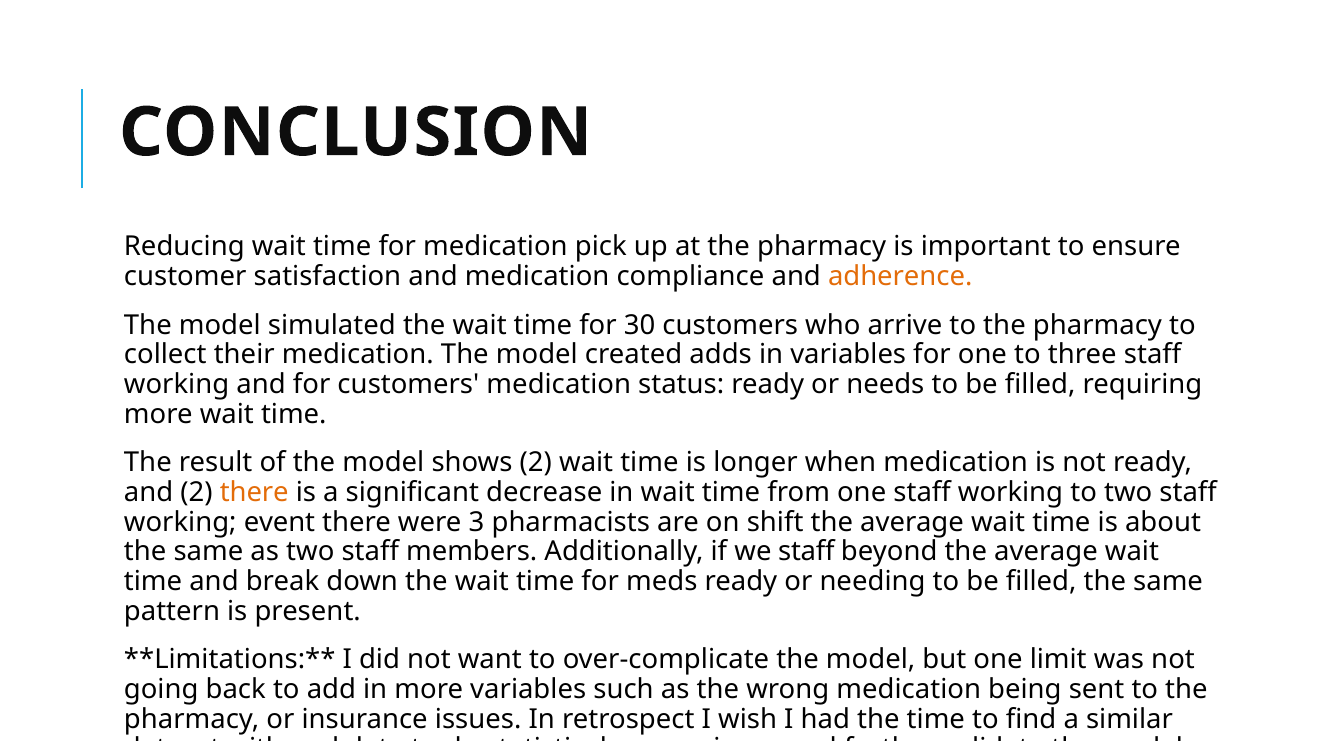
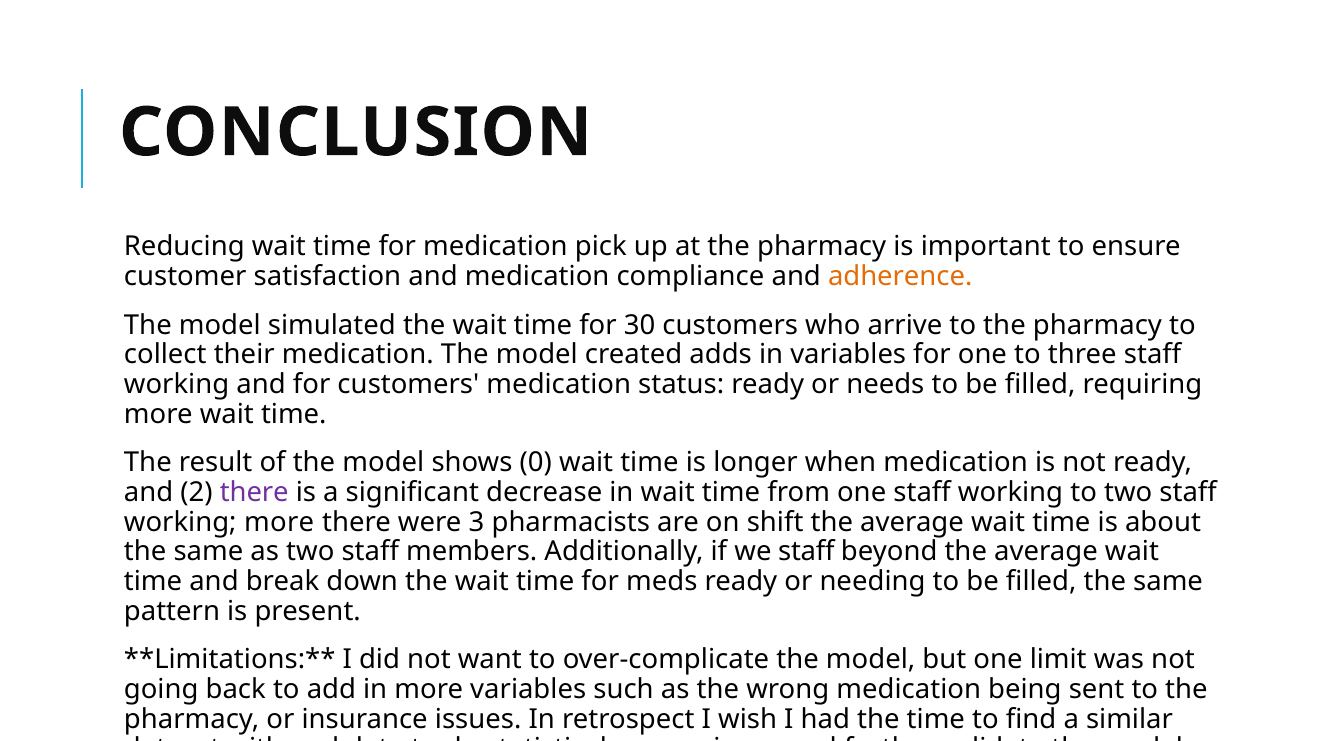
shows 2: 2 -> 0
there at (254, 493) colour: orange -> purple
working event: event -> more
